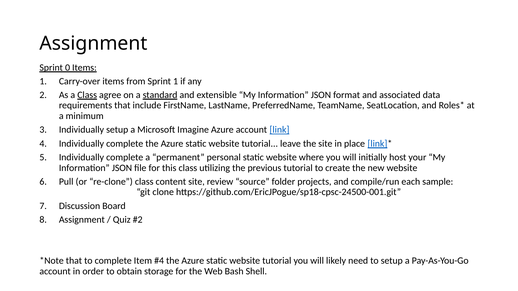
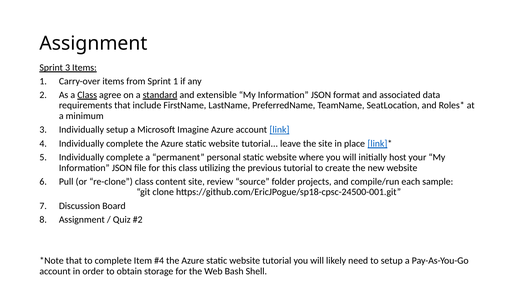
Sprint 0: 0 -> 3
